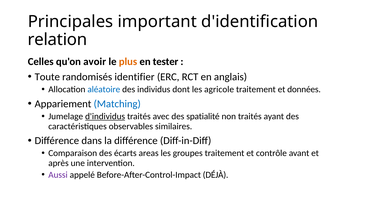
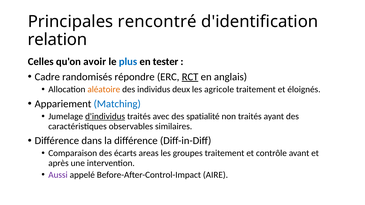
important: important -> rencontré
plus colour: orange -> blue
Toute: Toute -> Cadre
identifier: identifier -> répondre
RCT underline: none -> present
aléatoire colour: blue -> orange
dont: dont -> deux
données: données -> éloignés
DÉJÀ: DÉJÀ -> AIRE
